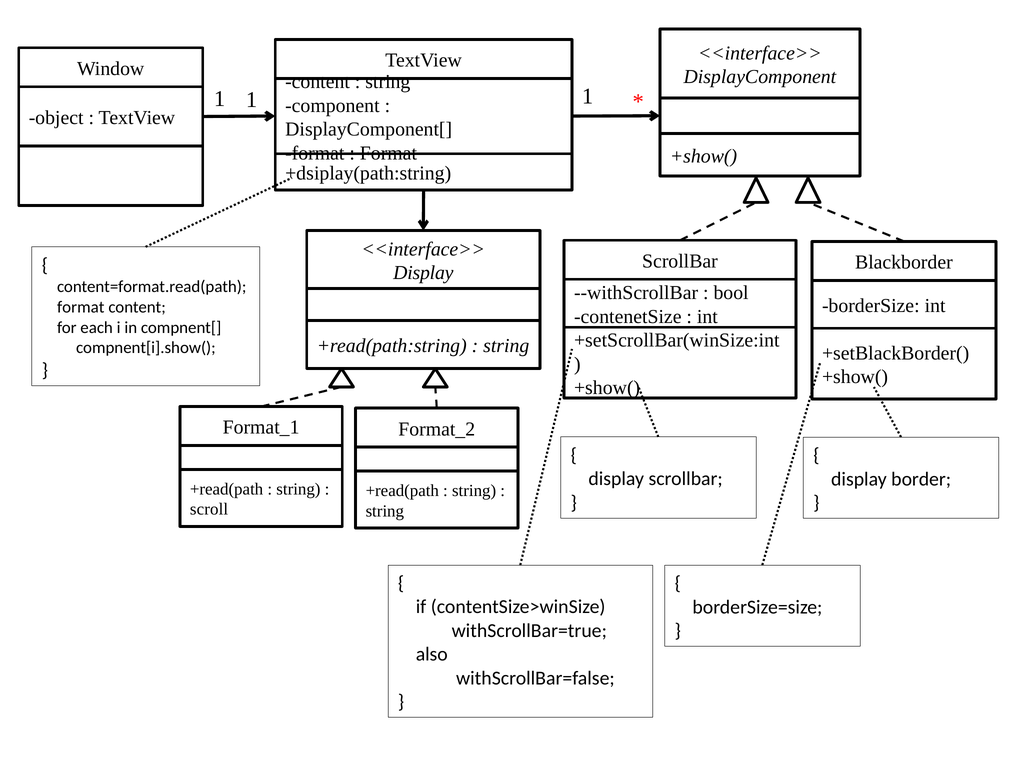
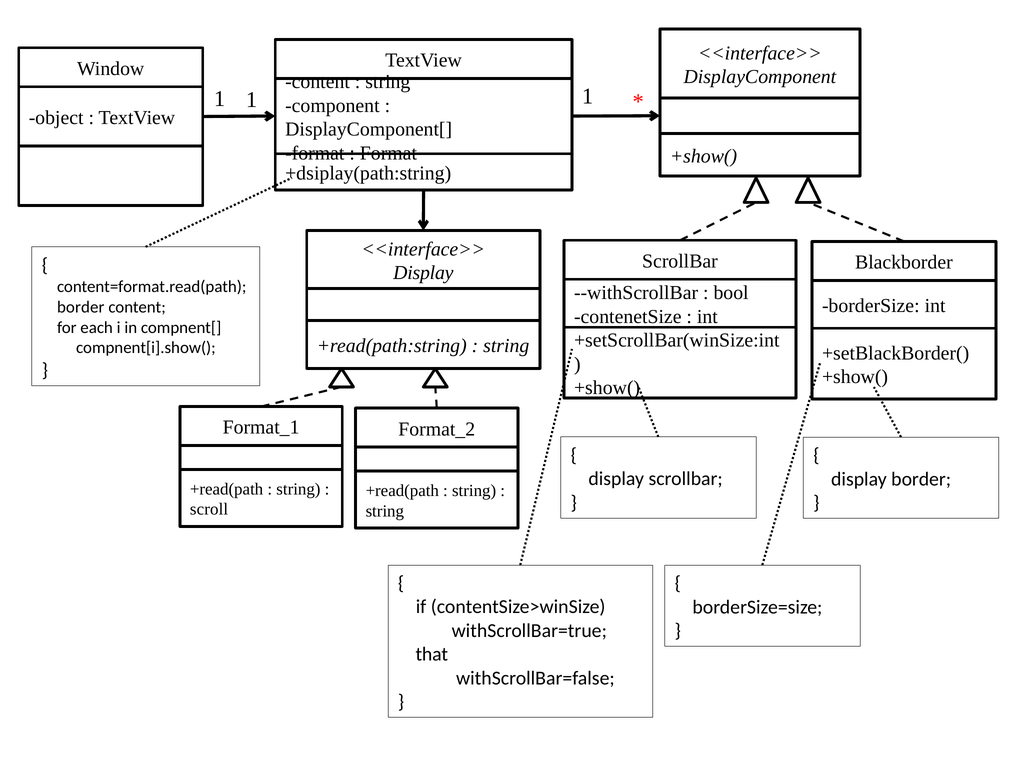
format at (81, 307): format -> border
also: also -> that
